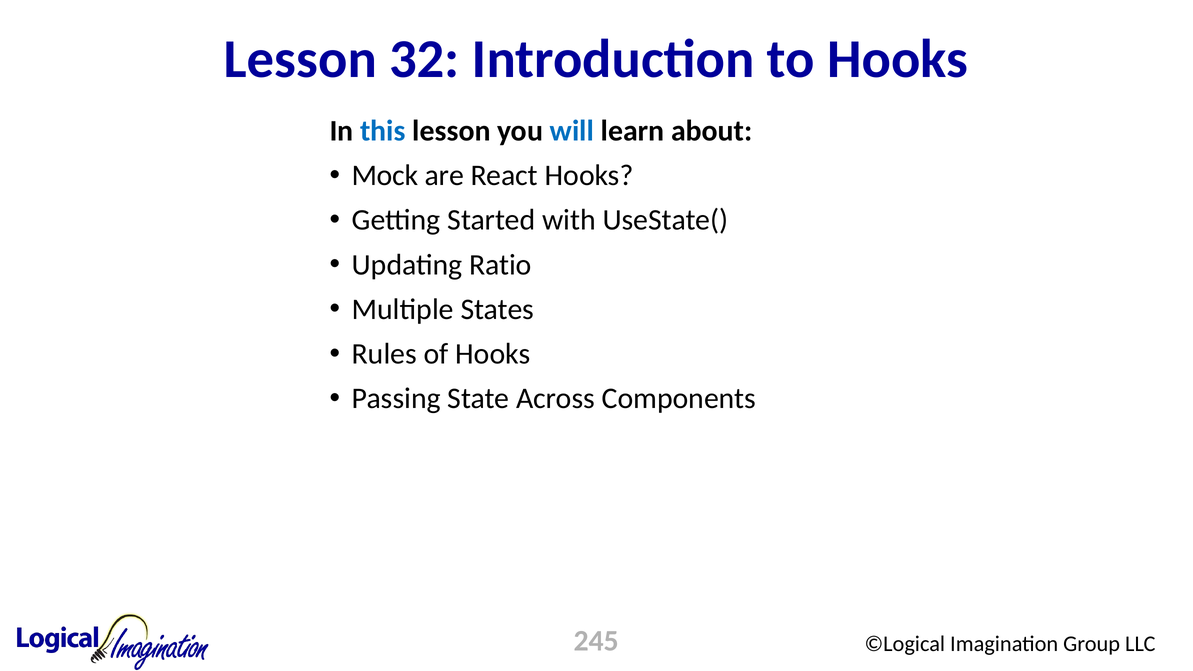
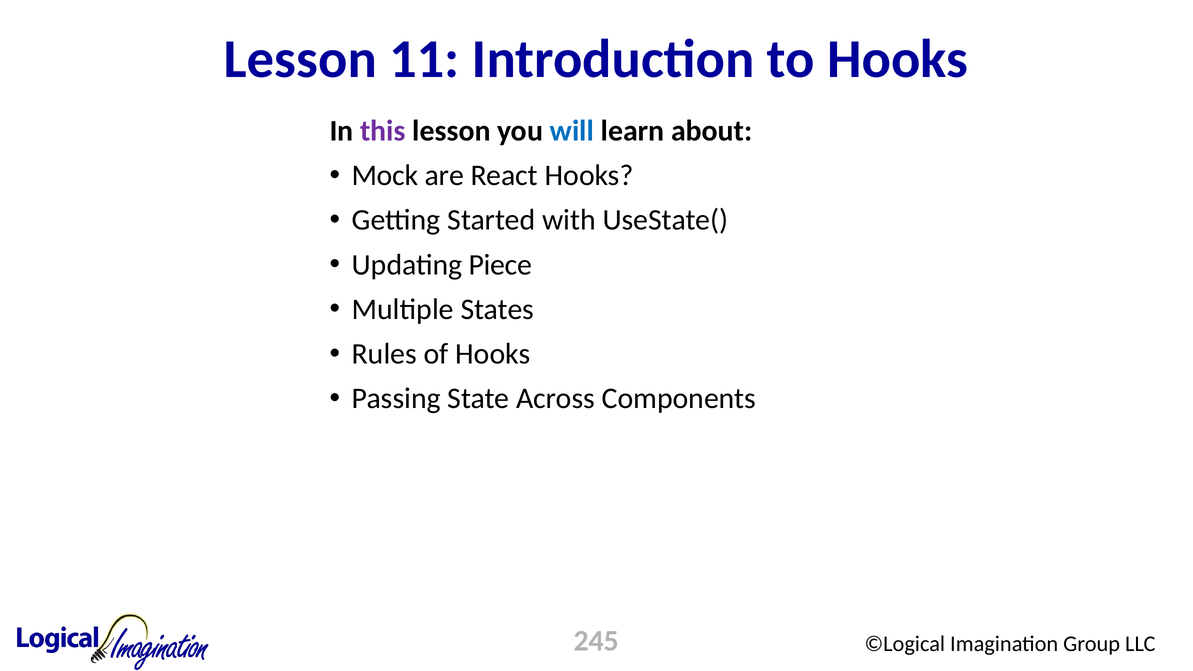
32: 32 -> 11
this colour: blue -> purple
Ratio: Ratio -> Piece
